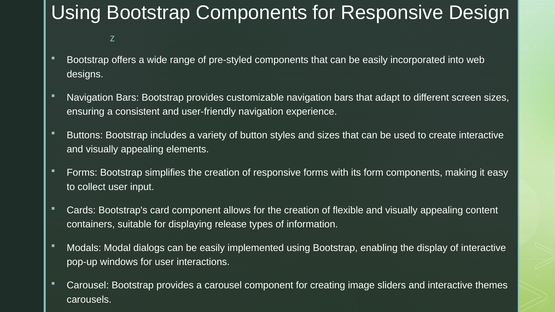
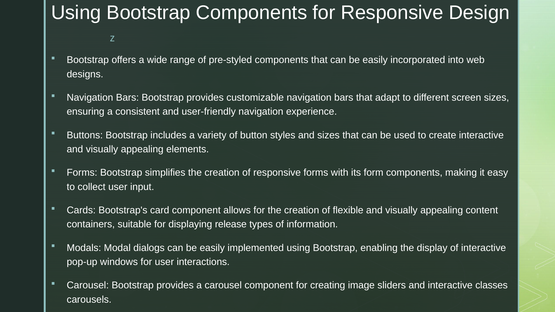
themes: themes -> classes
